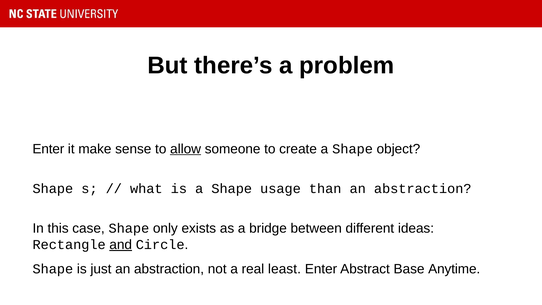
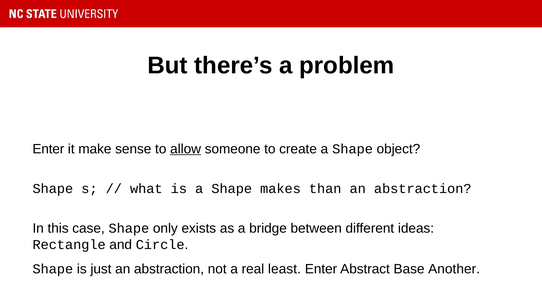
usage: usage -> makes
and underline: present -> none
Anytime: Anytime -> Another
